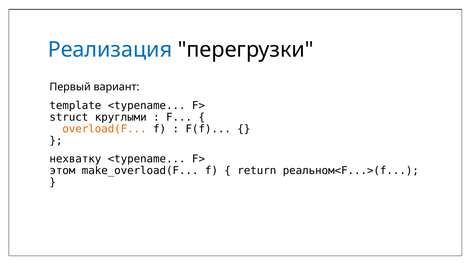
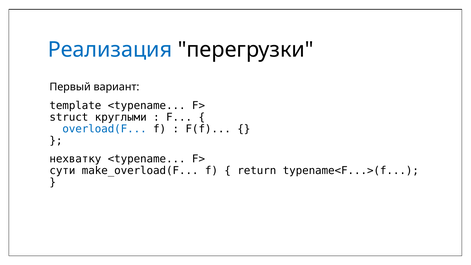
overload(F colour: orange -> blue
этом: этом -> сути
реальном<F...>(f: реальном<F...>(f -> typename<F...>(f
